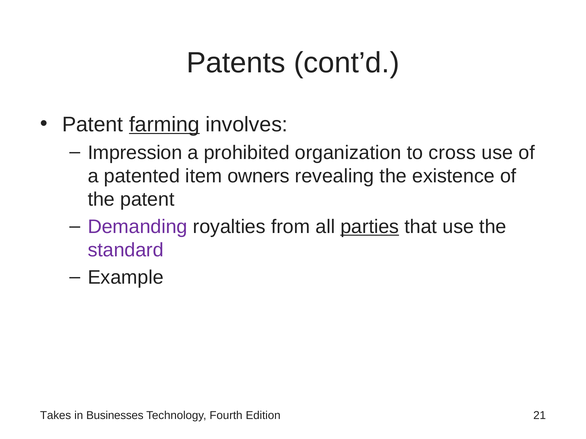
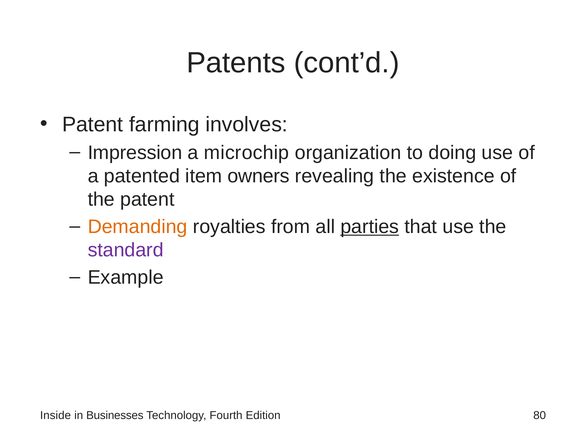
farming underline: present -> none
prohibited: prohibited -> microchip
cross: cross -> doing
Demanding colour: purple -> orange
Takes: Takes -> Inside
21: 21 -> 80
